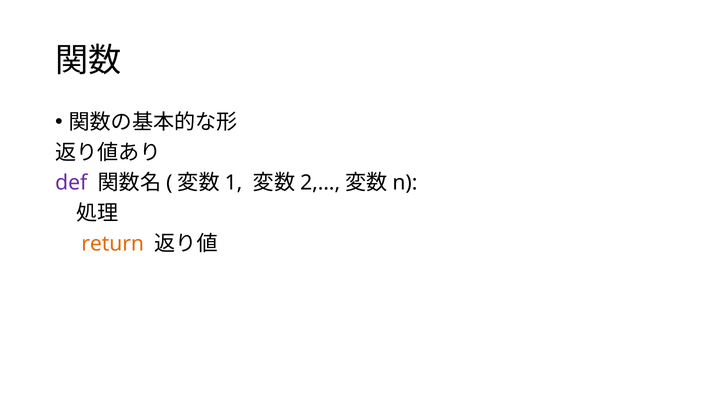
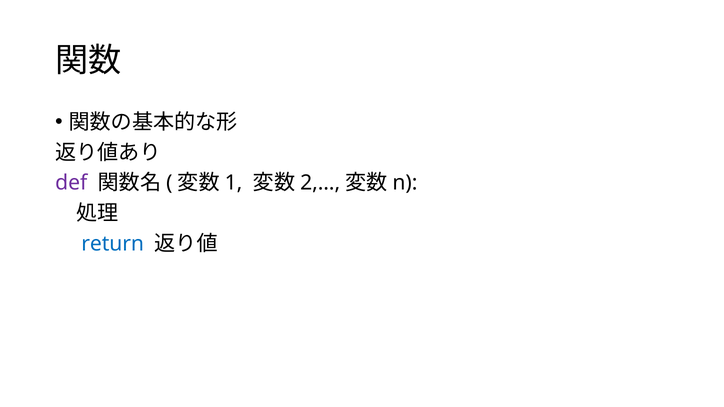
return colour: orange -> blue
